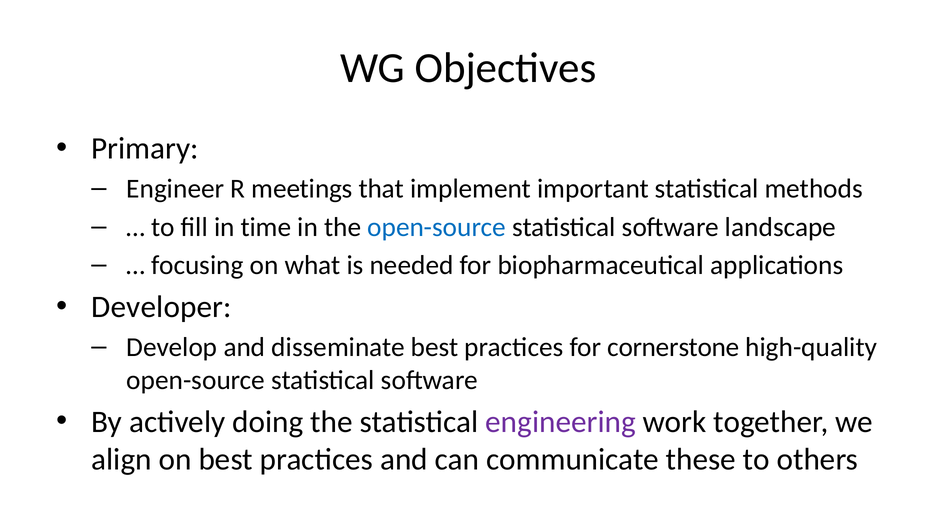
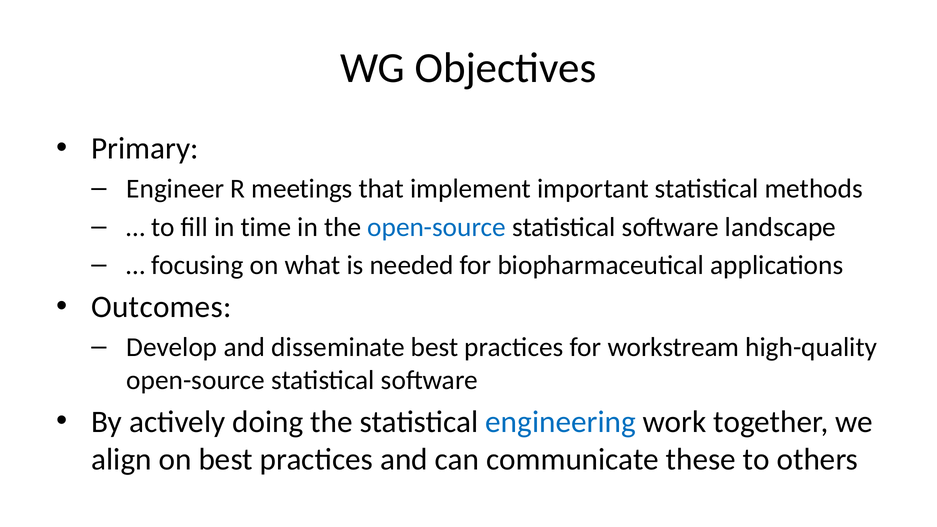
Developer: Developer -> Outcomes
cornerstone: cornerstone -> workstream
engineering colour: purple -> blue
